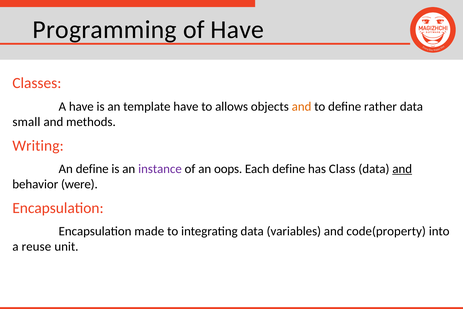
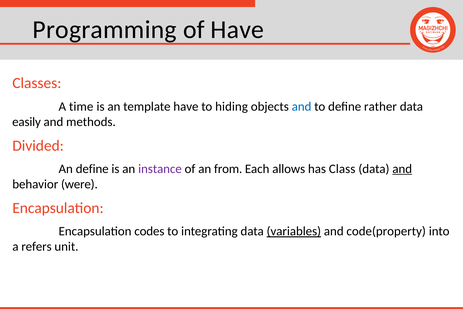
A have: have -> time
allows: allows -> hiding
and at (302, 106) colour: orange -> blue
small: small -> easily
Writing: Writing -> Divided
oops: oops -> from
Each define: define -> allows
made: made -> codes
variables underline: none -> present
reuse: reuse -> refers
